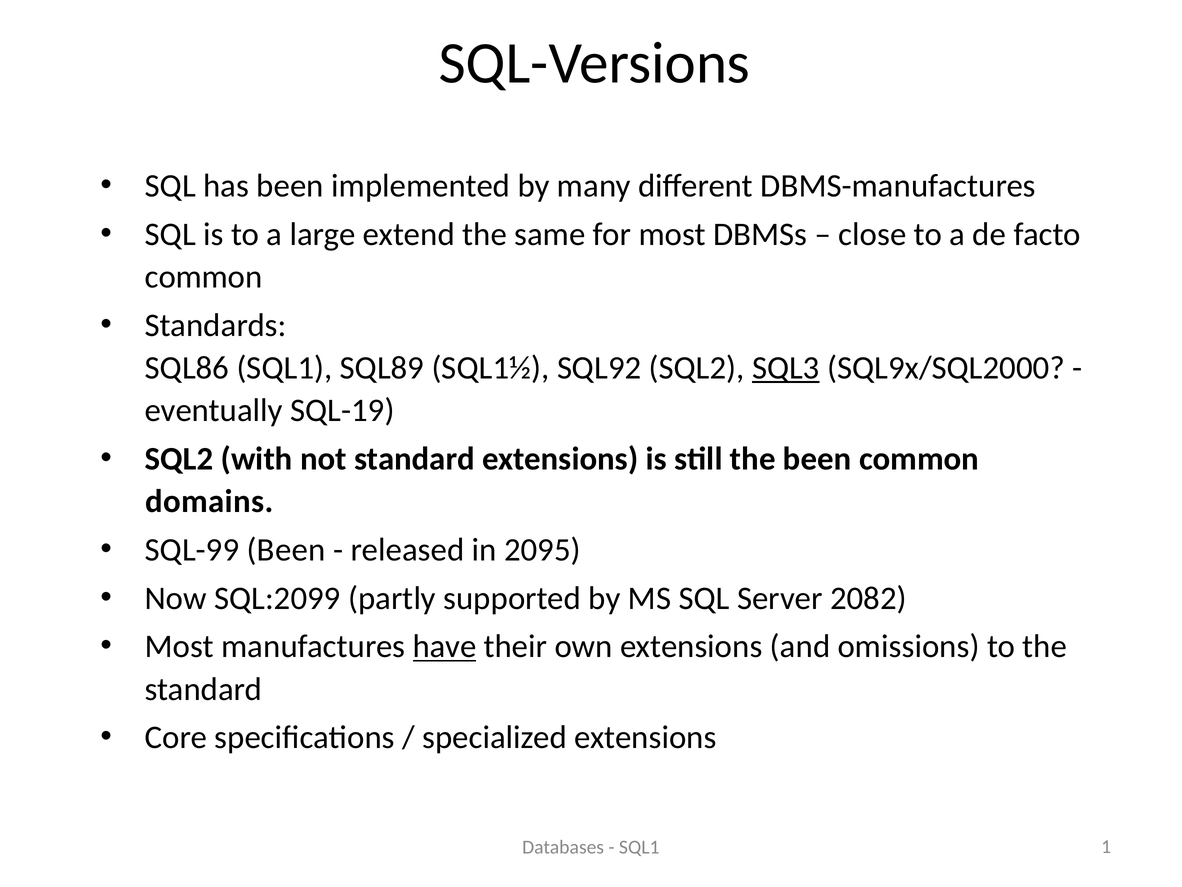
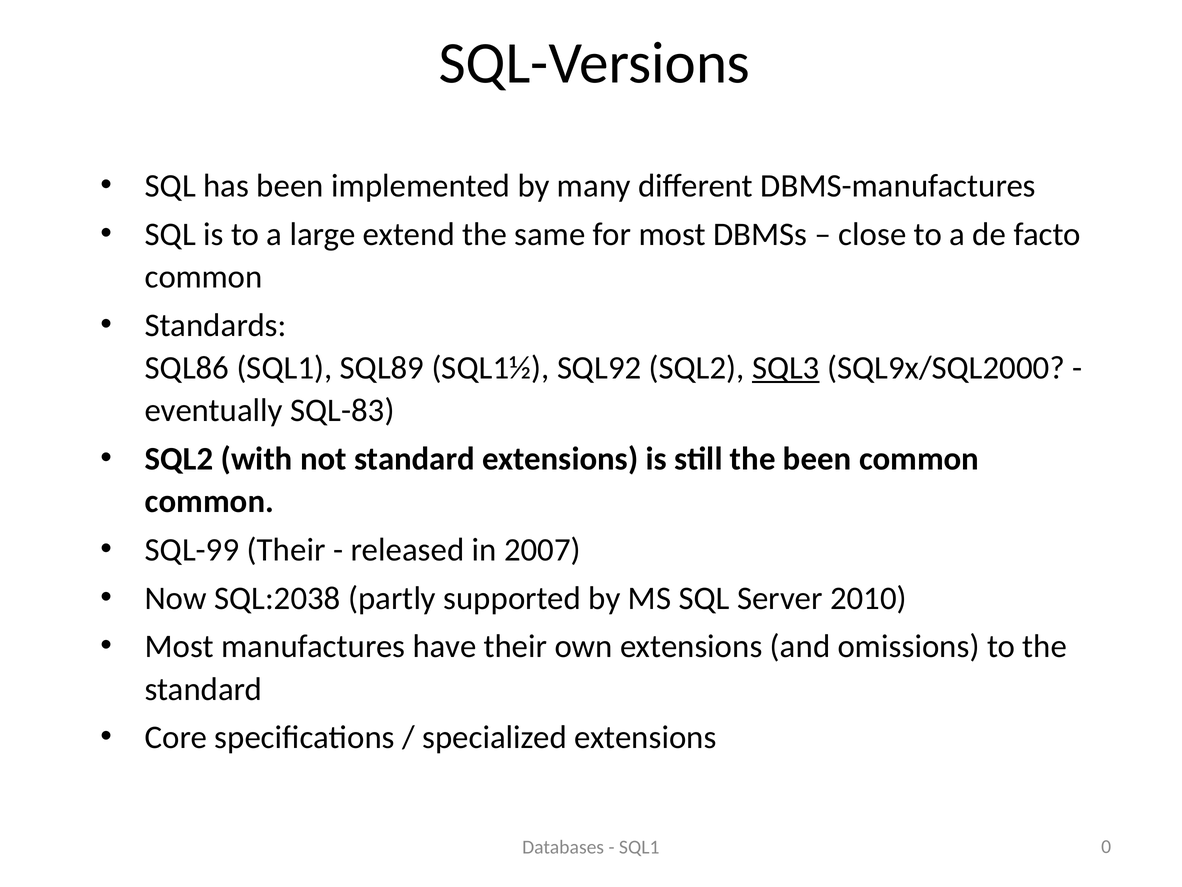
SQL-19: SQL-19 -> SQL-83
domains at (209, 501): domains -> common
SQL-99 Been: Been -> Their
2095: 2095 -> 2007
SQL:2099: SQL:2099 -> SQL:2038
2082: 2082 -> 2010
have underline: present -> none
1: 1 -> 0
